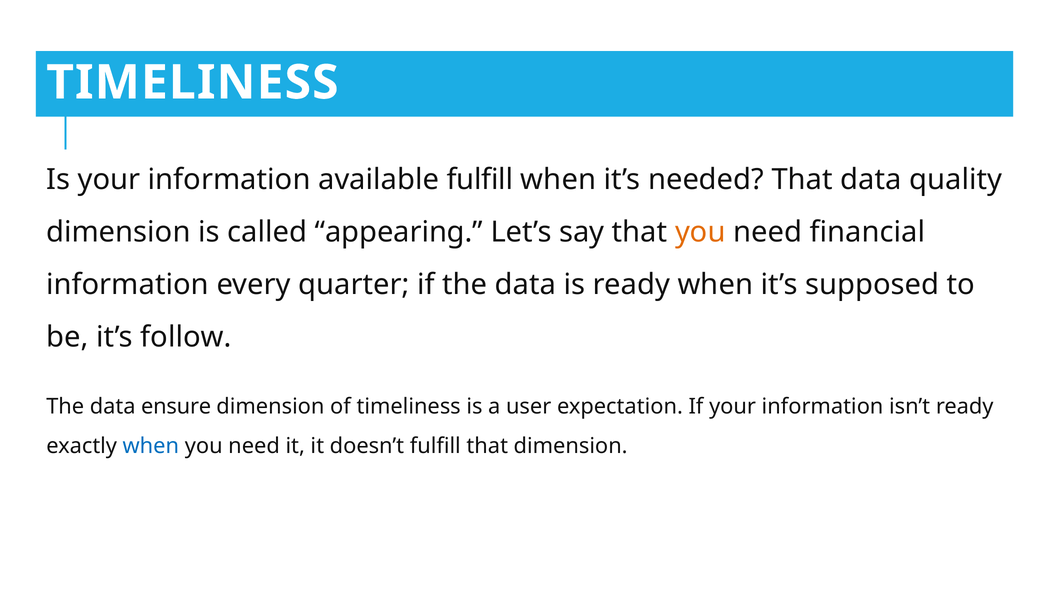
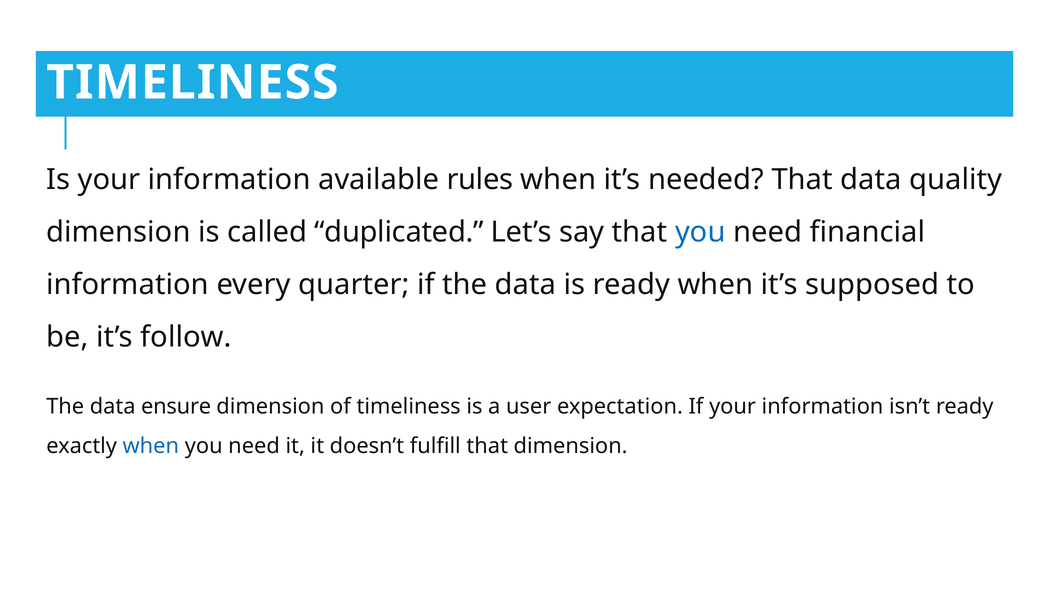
available fulfill: fulfill -> rules
appearing: appearing -> duplicated
you at (700, 232) colour: orange -> blue
